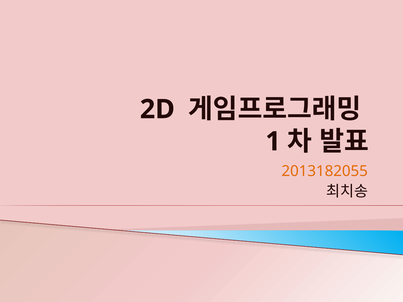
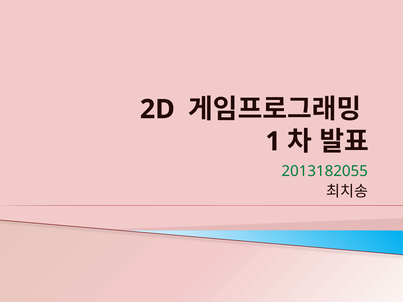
2013182055 colour: orange -> green
